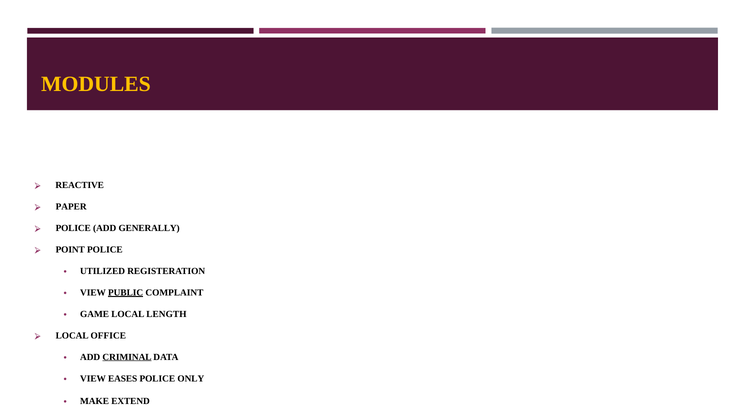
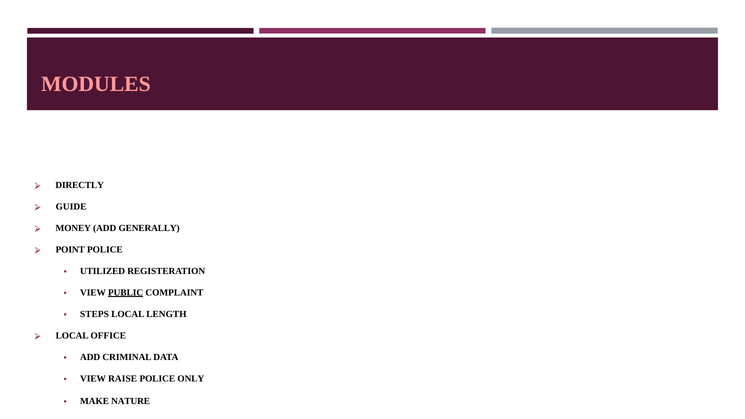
MODULES colour: yellow -> pink
REACTIVE: REACTIVE -> DIRECTLY
PAPER: PAPER -> GUIDE
POLICE at (73, 228): POLICE -> MONEY
GAME: GAME -> STEPS
CRIMINAL underline: present -> none
EASES: EASES -> RAISE
EXTEND: EXTEND -> NATURE
